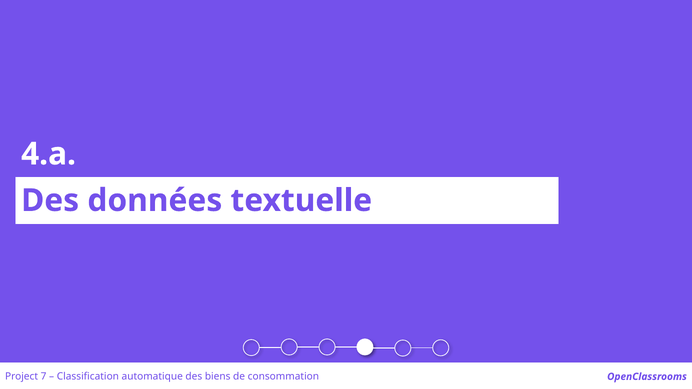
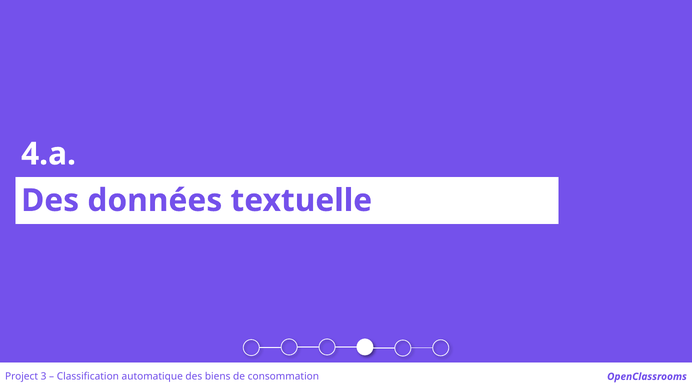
7: 7 -> 3
